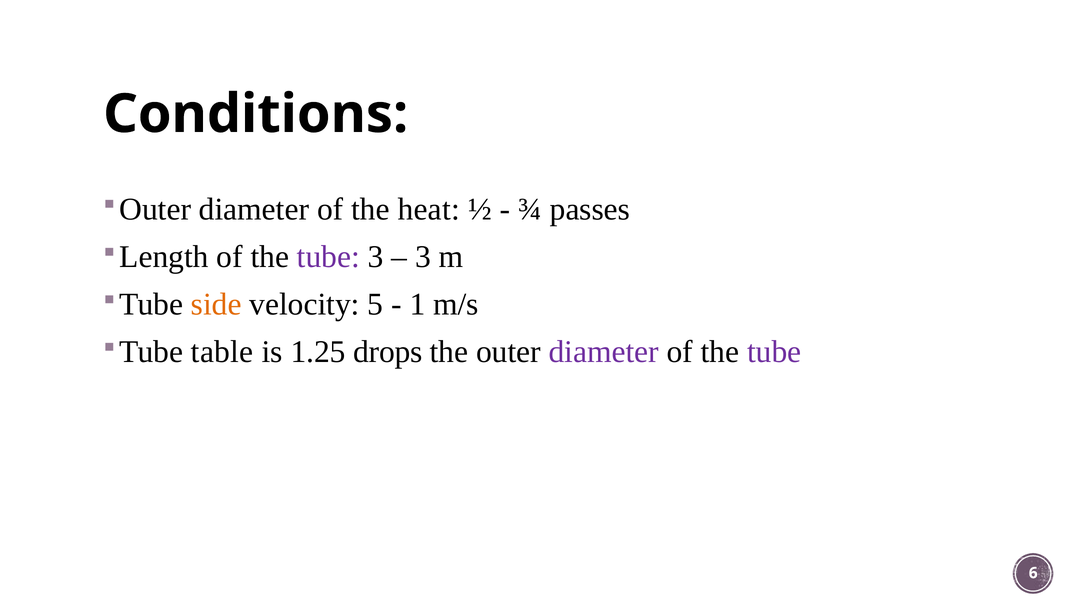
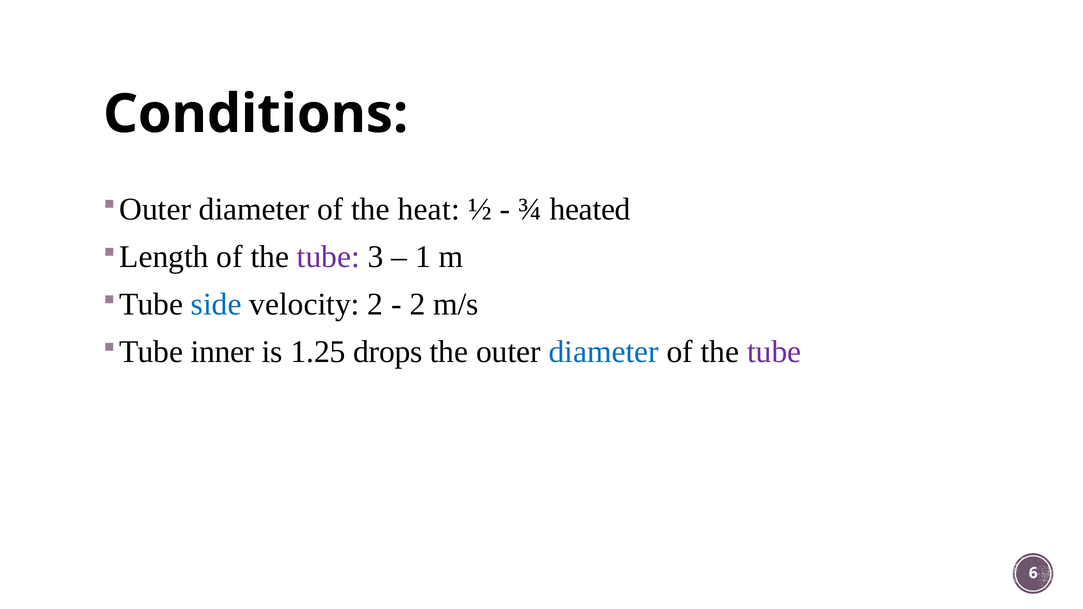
passes: passes -> heated
3 at (423, 257): 3 -> 1
side colour: orange -> blue
velocity 5: 5 -> 2
1 at (417, 304): 1 -> 2
table: table -> inner
diameter at (604, 352) colour: purple -> blue
